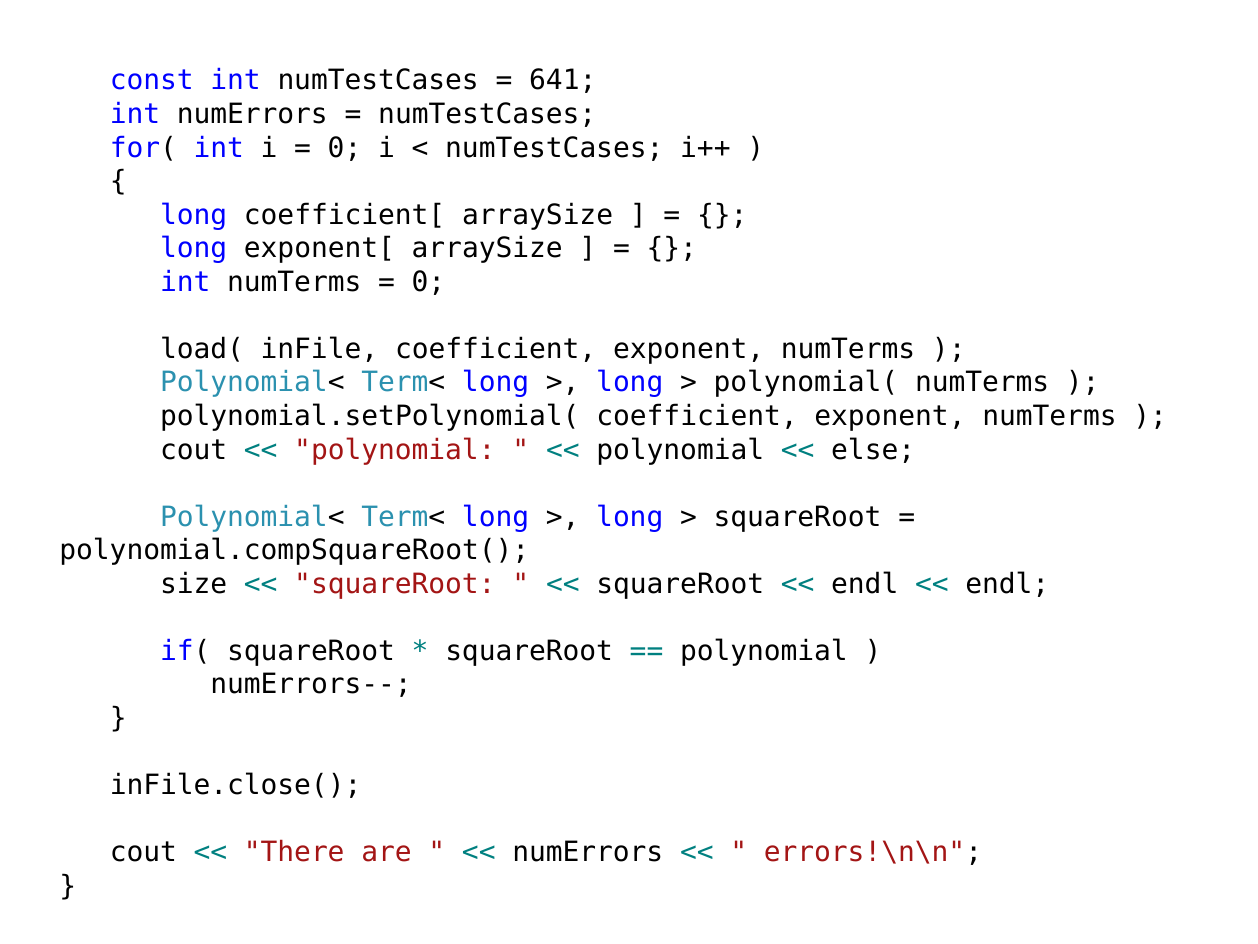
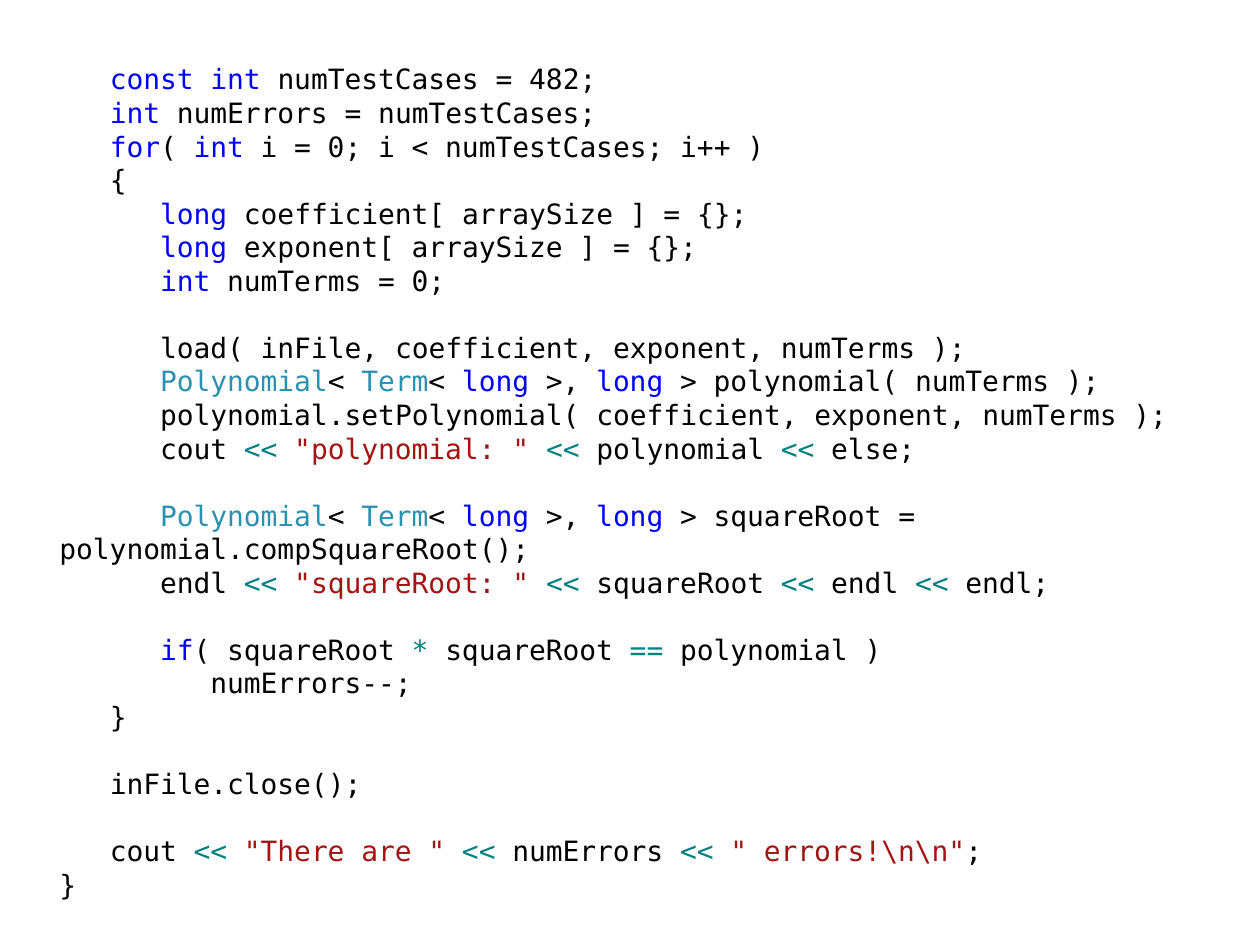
641: 641 -> 482
size at (194, 584): size -> endl
